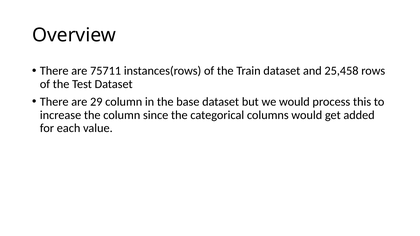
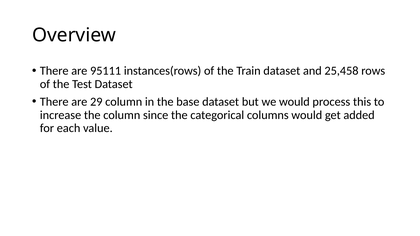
75711: 75711 -> 95111
